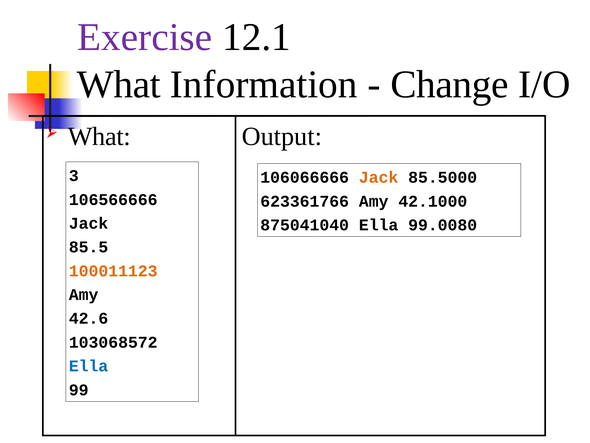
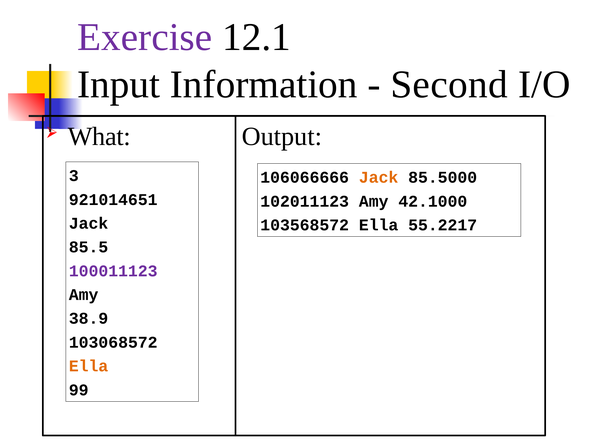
What at (119, 84): What -> Input
Change: Change -> Second
106566666: 106566666 -> 921014651
623361766: 623361766 -> 102011123
875041040: 875041040 -> 103568572
99.0080: 99.0080 -> 55.2217
100011123 colour: orange -> purple
42.6: 42.6 -> 38.9
Ella at (89, 366) colour: blue -> orange
